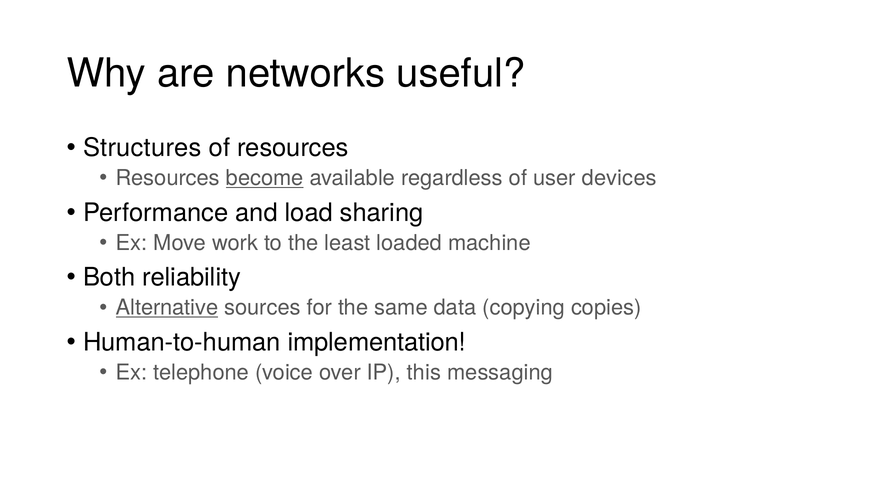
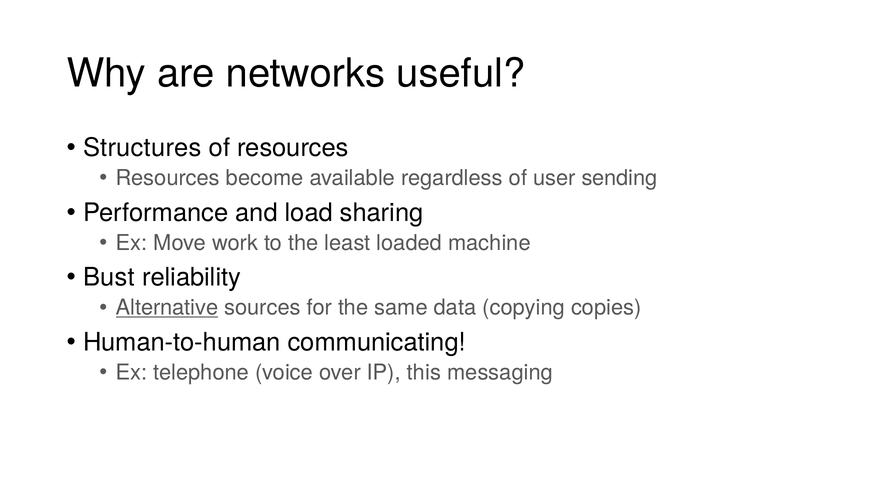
become underline: present -> none
devices: devices -> sending
Both: Both -> Bust
implementation: implementation -> communicating
